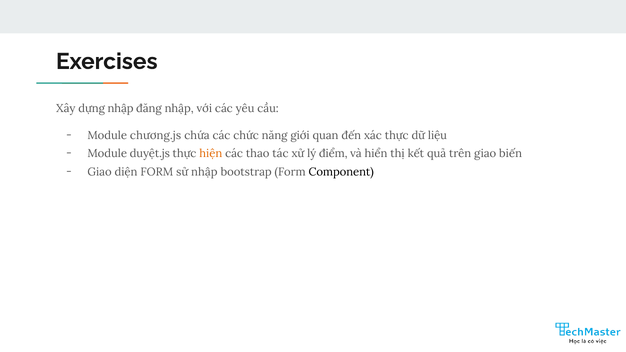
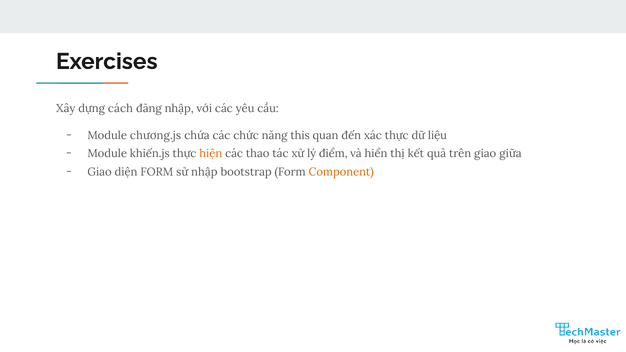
dựng nhập: nhập -> cách
giới: giới -> this
duyệt.js: duyệt.js -> khiến.js
biến: biến -> giữa
Component colour: black -> orange
